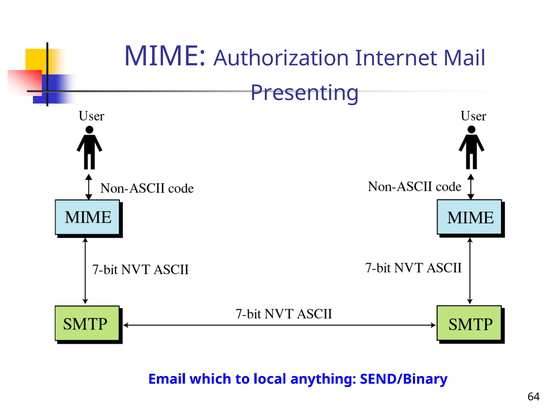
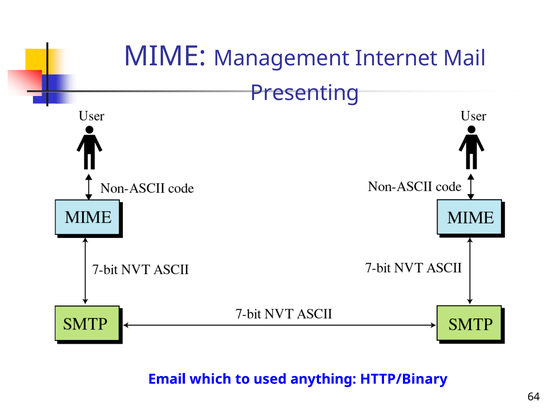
Authorization: Authorization -> Management
local: local -> used
SEND/Binary: SEND/Binary -> HTTP/Binary
